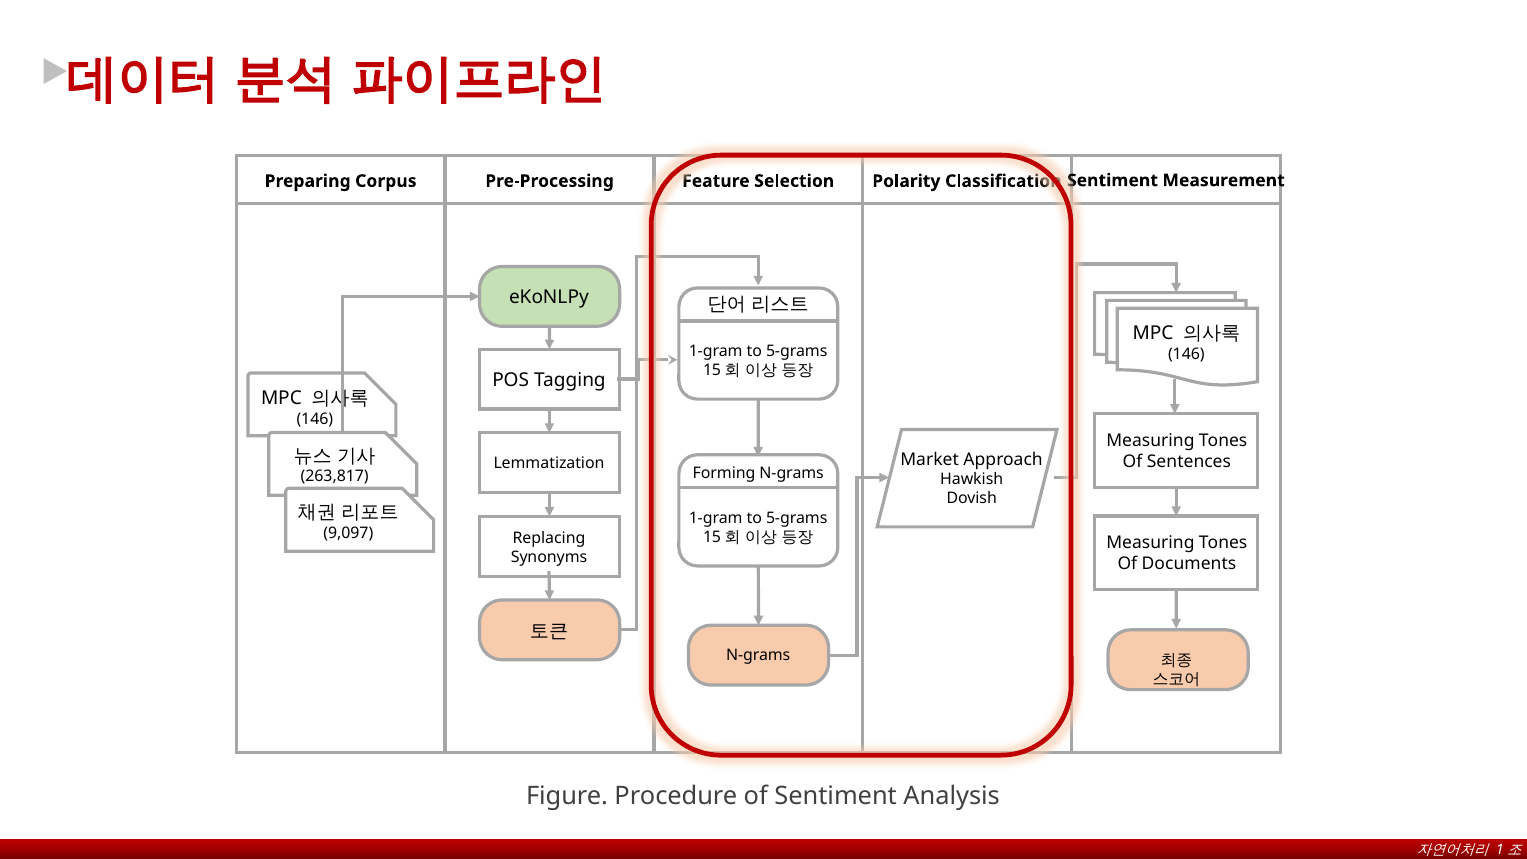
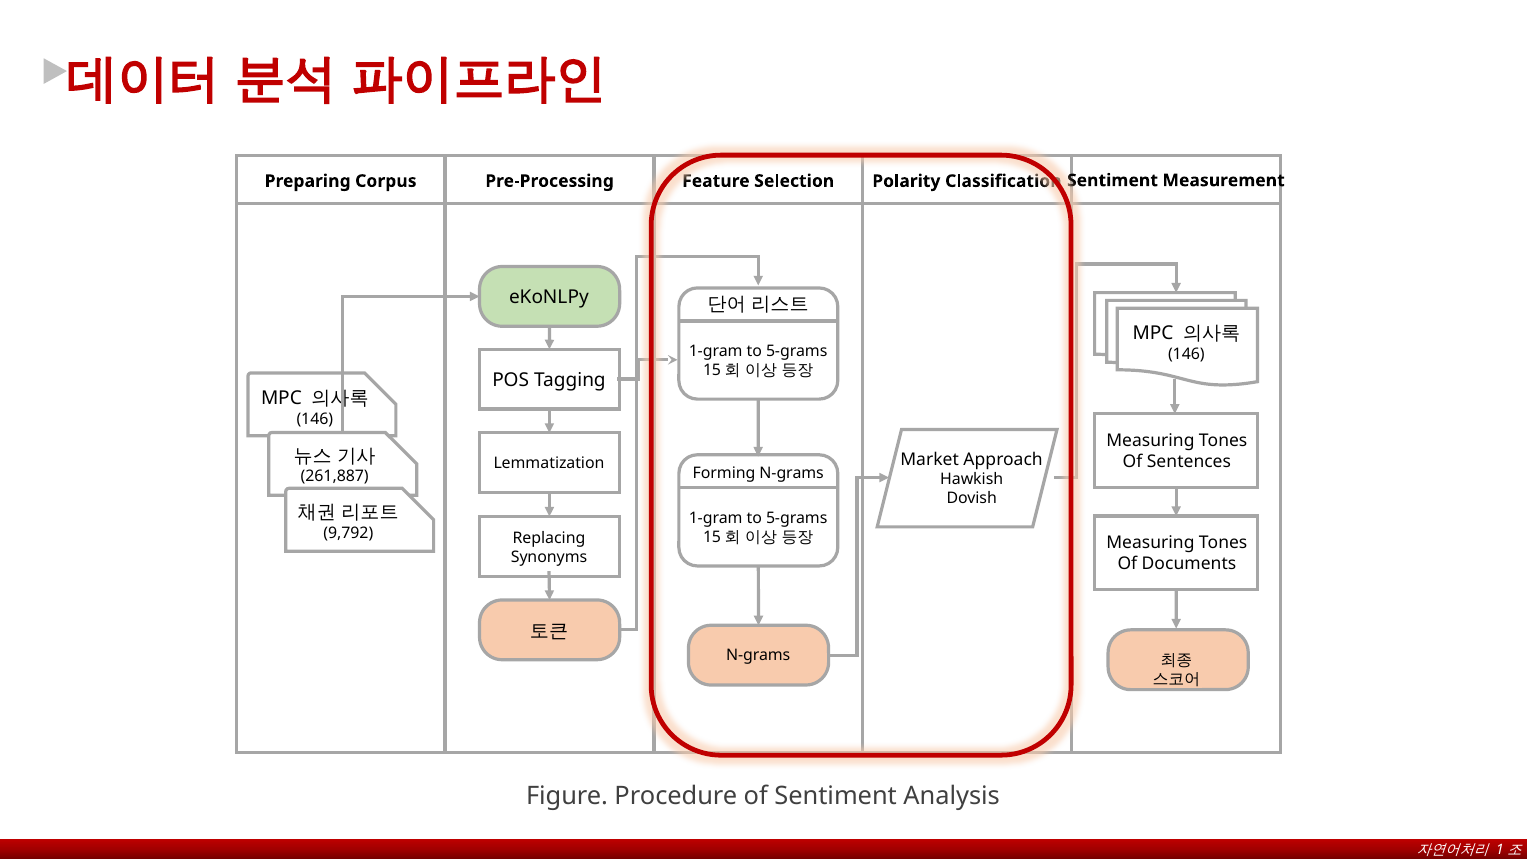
263,817: 263,817 -> 261,887
9,097: 9,097 -> 9,792
